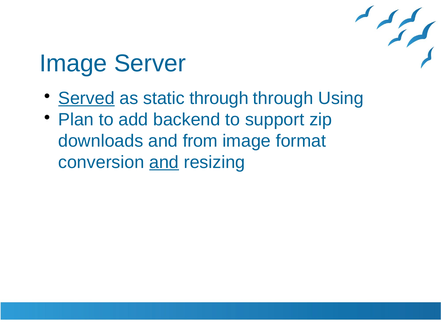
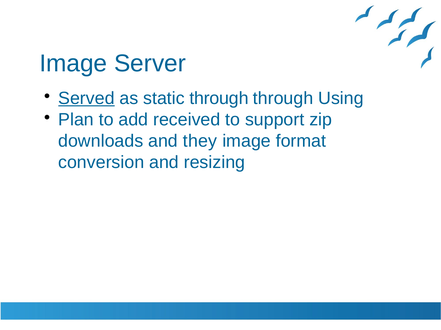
backend: backend -> received
from: from -> they
and at (164, 163) underline: present -> none
